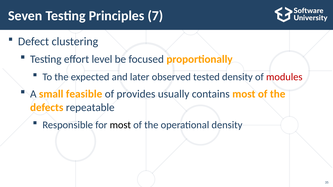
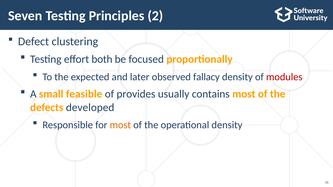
7: 7 -> 2
level: level -> both
tested: tested -> fallacy
repeatable: repeatable -> developed
most at (120, 125) colour: black -> orange
